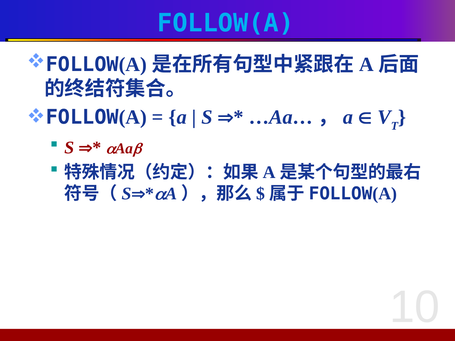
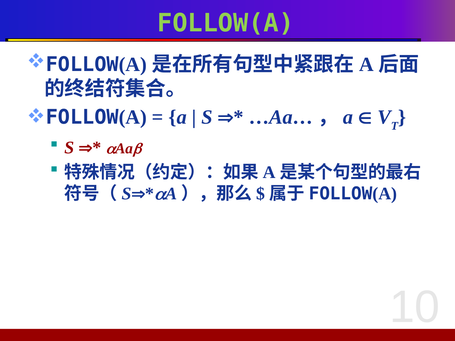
FOLLOW(A at (226, 23) colour: light blue -> light green
